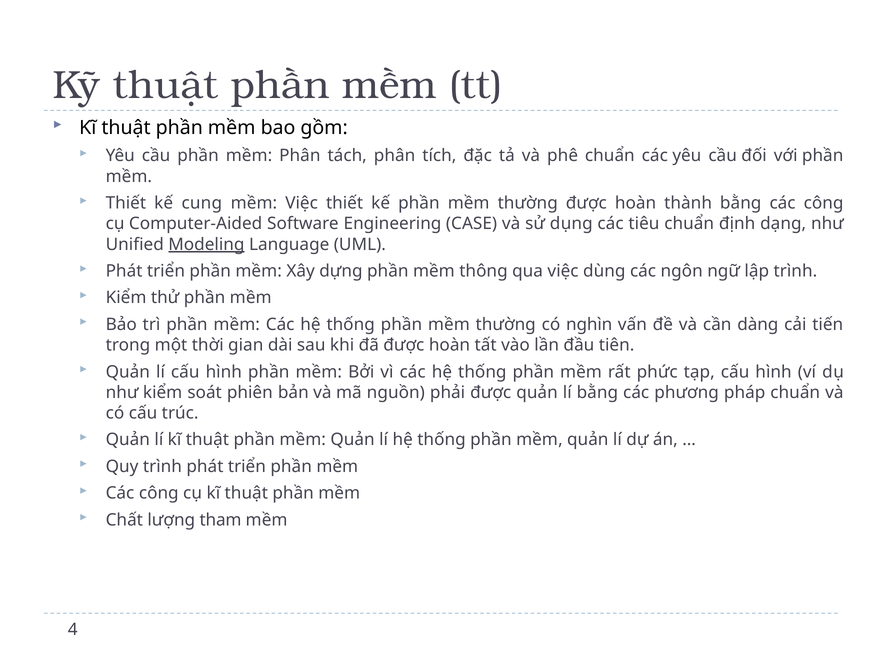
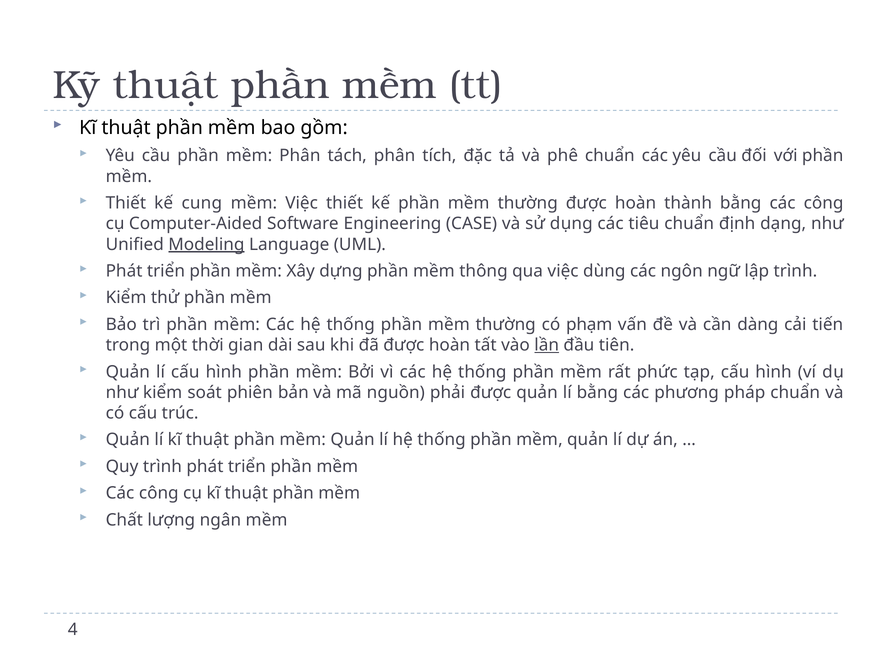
nghìn: nghìn -> phạm
lần underline: none -> present
tham: tham -> ngân
